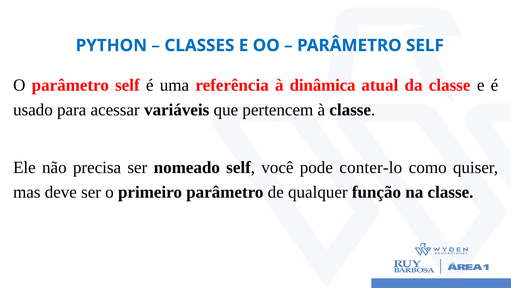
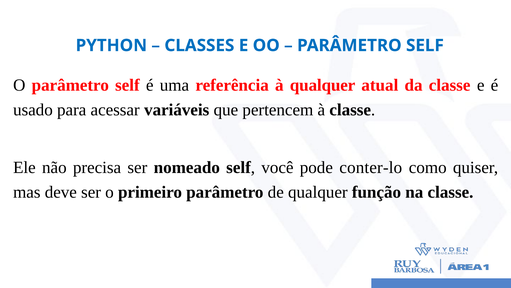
à dinâmica: dinâmica -> qualquer
